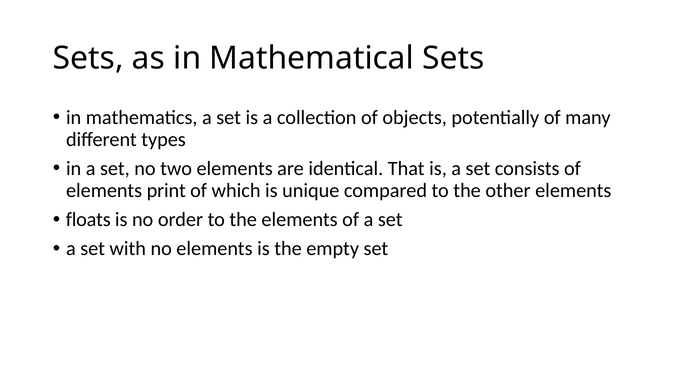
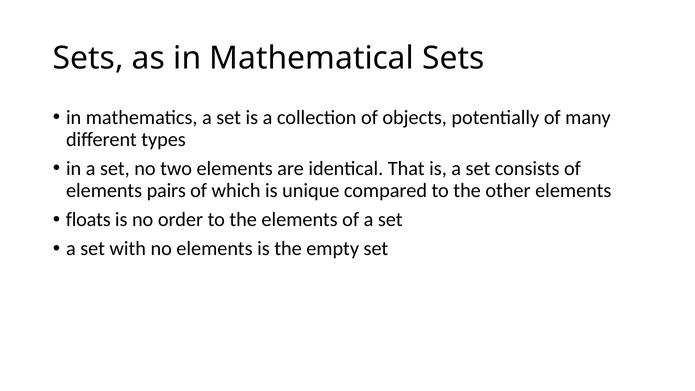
print: print -> pairs
